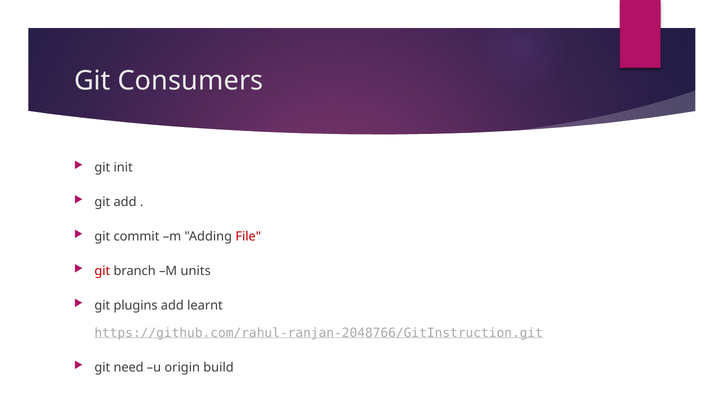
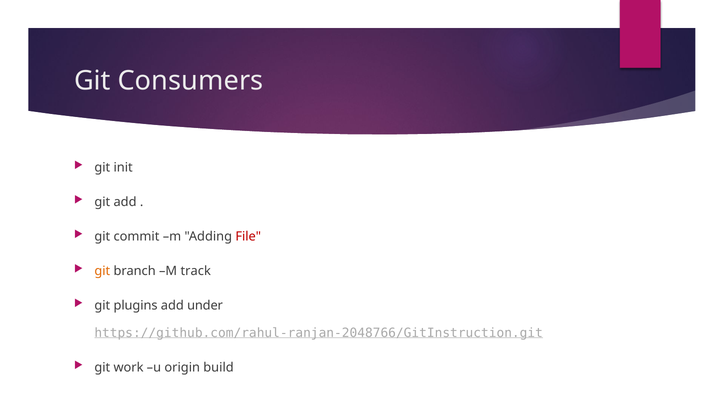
git at (102, 271) colour: red -> orange
units: units -> track
learnt: learnt -> under
need: need -> work
